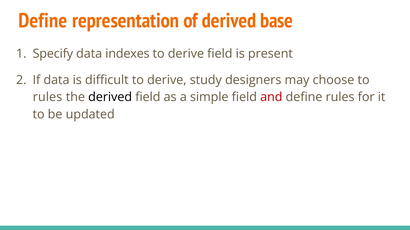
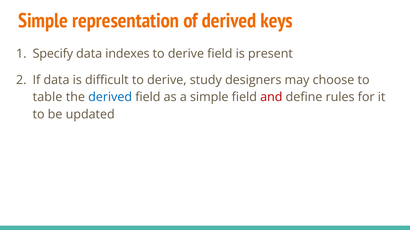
Define at (43, 21): Define -> Simple
base: base -> keys
rules at (48, 97): rules -> table
derived at (110, 97) colour: black -> blue
